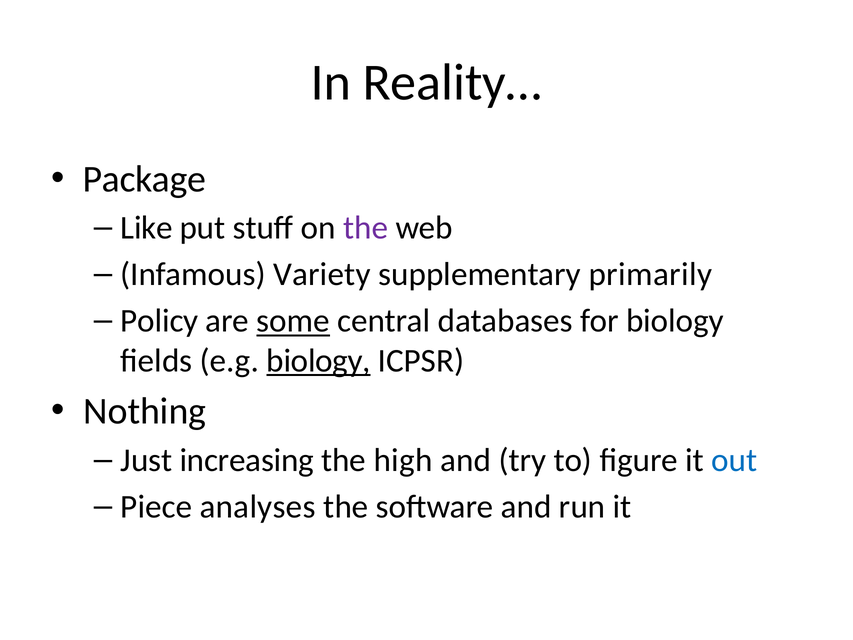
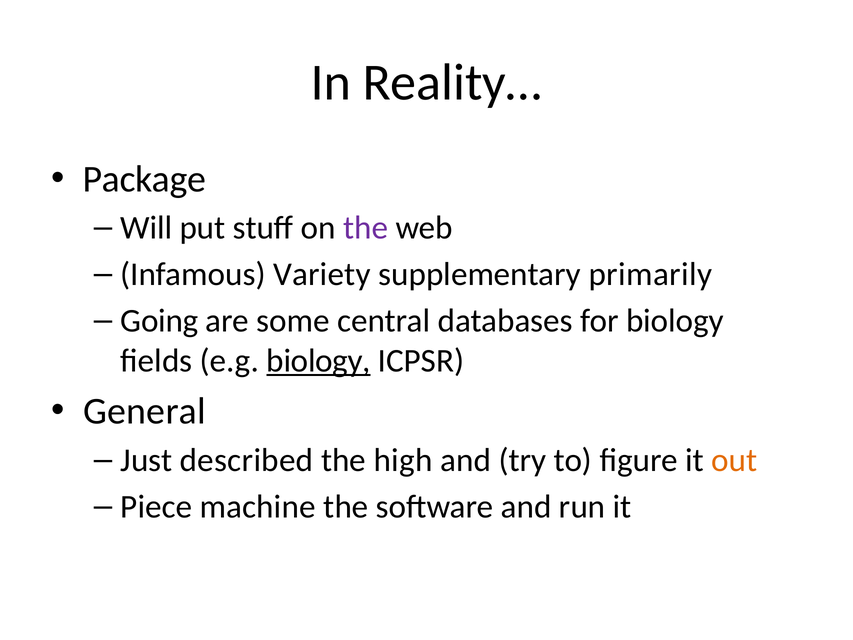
Like: Like -> Will
Policy: Policy -> Going
some underline: present -> none
Nothing: Nothing -> General
increasing: increasing -> described
out colour: blue -> orange
analyses: analyses -> machine
